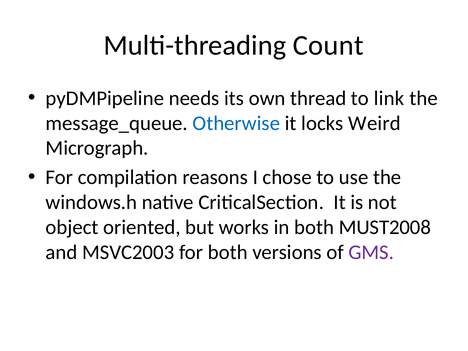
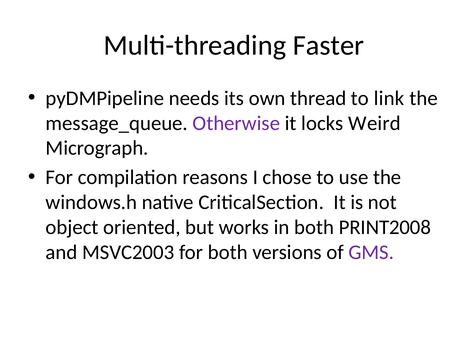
Count: Count -> Faster
Otherwise colour: blue -> purple
MUST2008: MUST2008 -> PRINT2008
